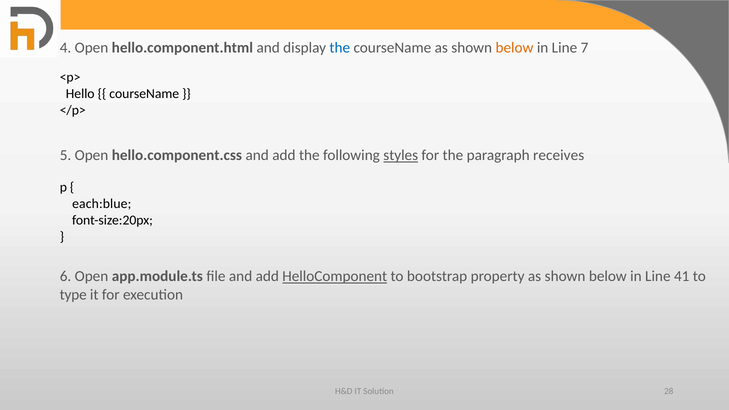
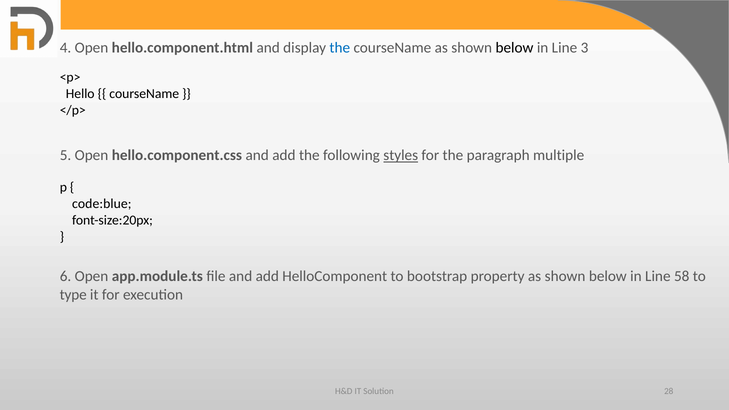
below at (514, 48) colour: orange -> black
7: 7 -> 3
receives: receives -> multiple
each:blue: each:blue -> code:blue
HelloComponent underline: present -> none
41: 41 -> 58
